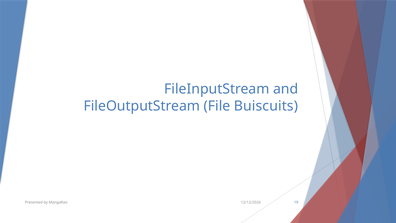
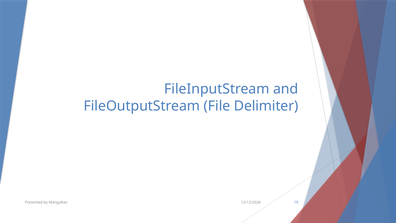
Buiscuits: Buiscuits -> Delimiter
